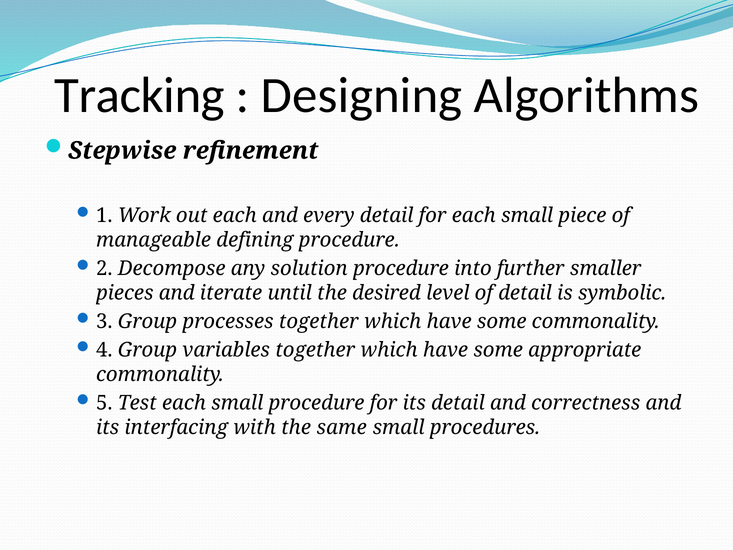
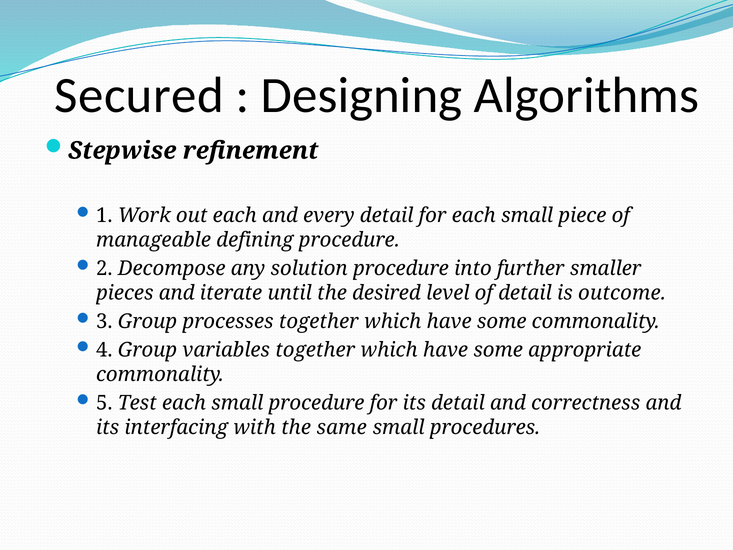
Tracking: Tracking -> Secured
symbolic: symbolic -> outcome
